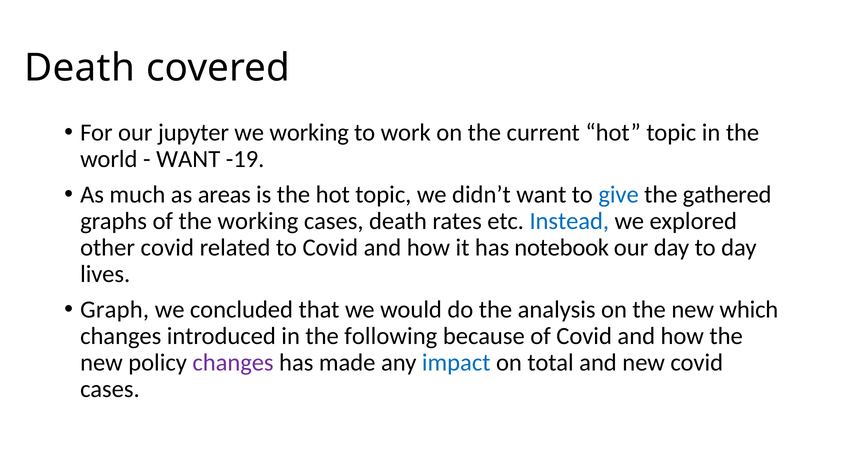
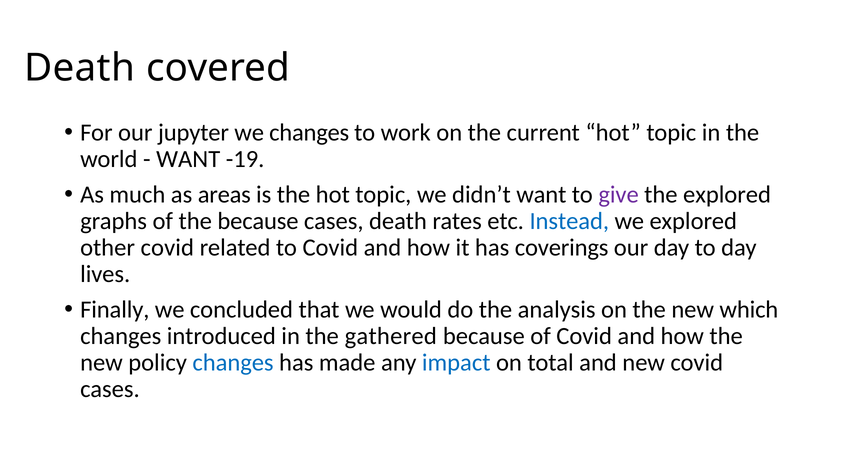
we working: working -> changes
give colour: blue -> purple
the gathered: gathered -> explored
the working: working -> because
notebook: notebook -> coverings
Graph: Graph -> Finally
following: following -> gathered
changes at (233, 362) colour: purple -> blue
